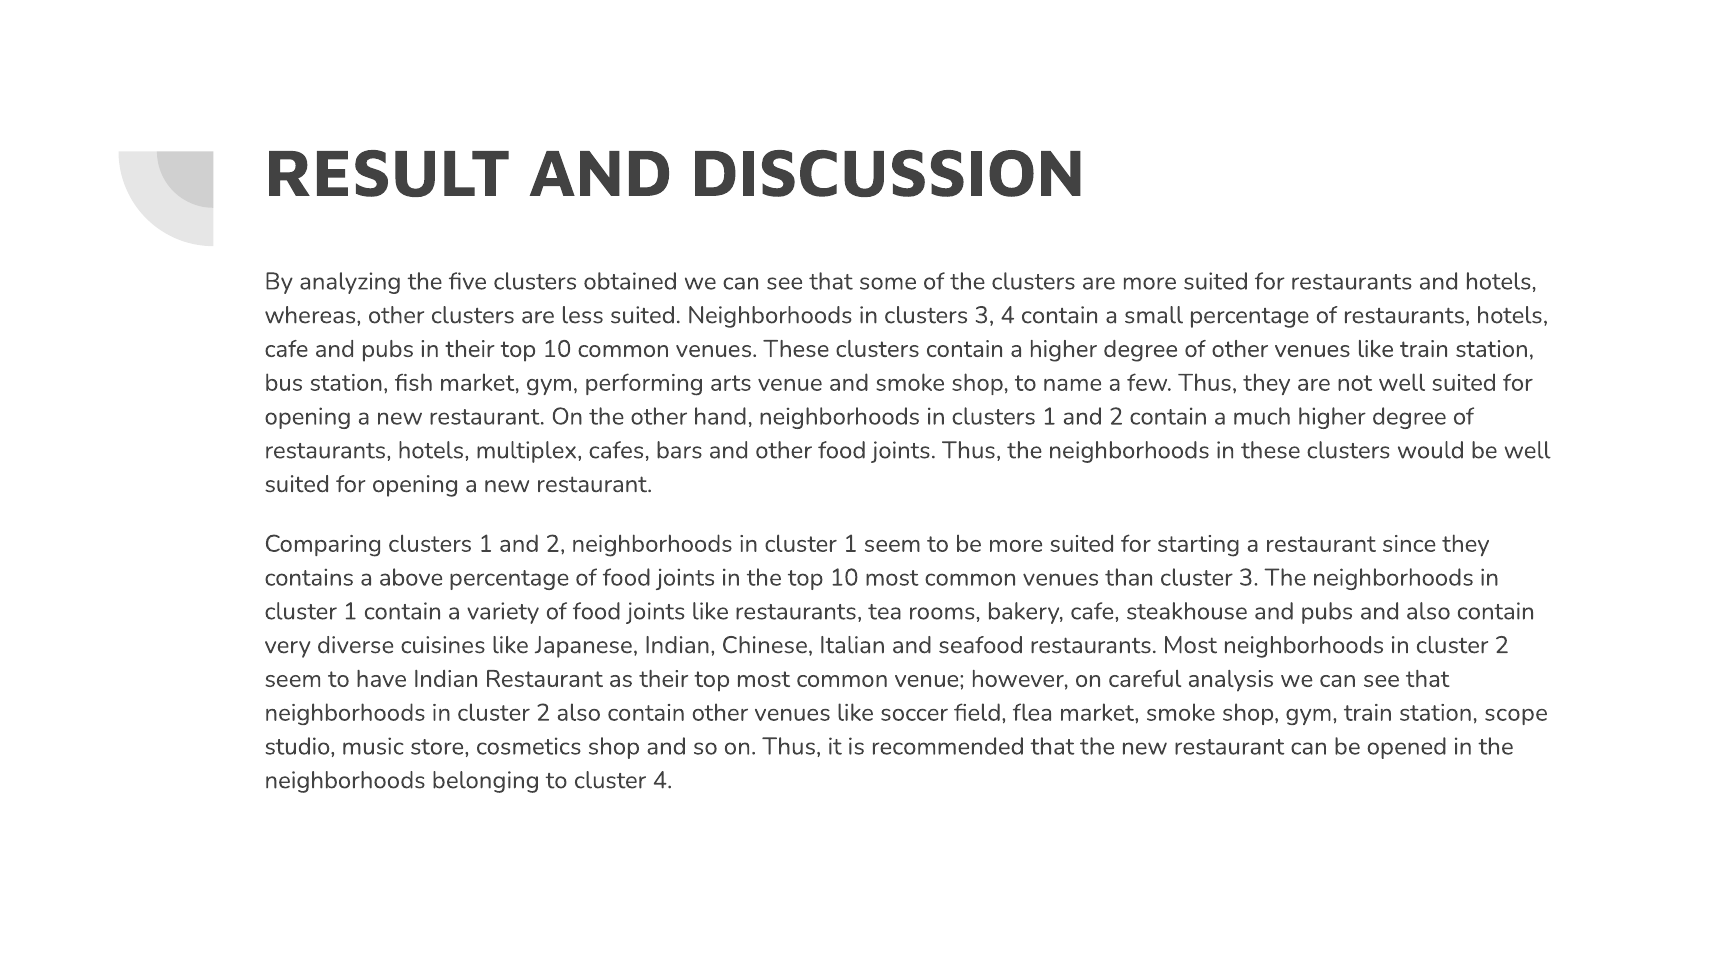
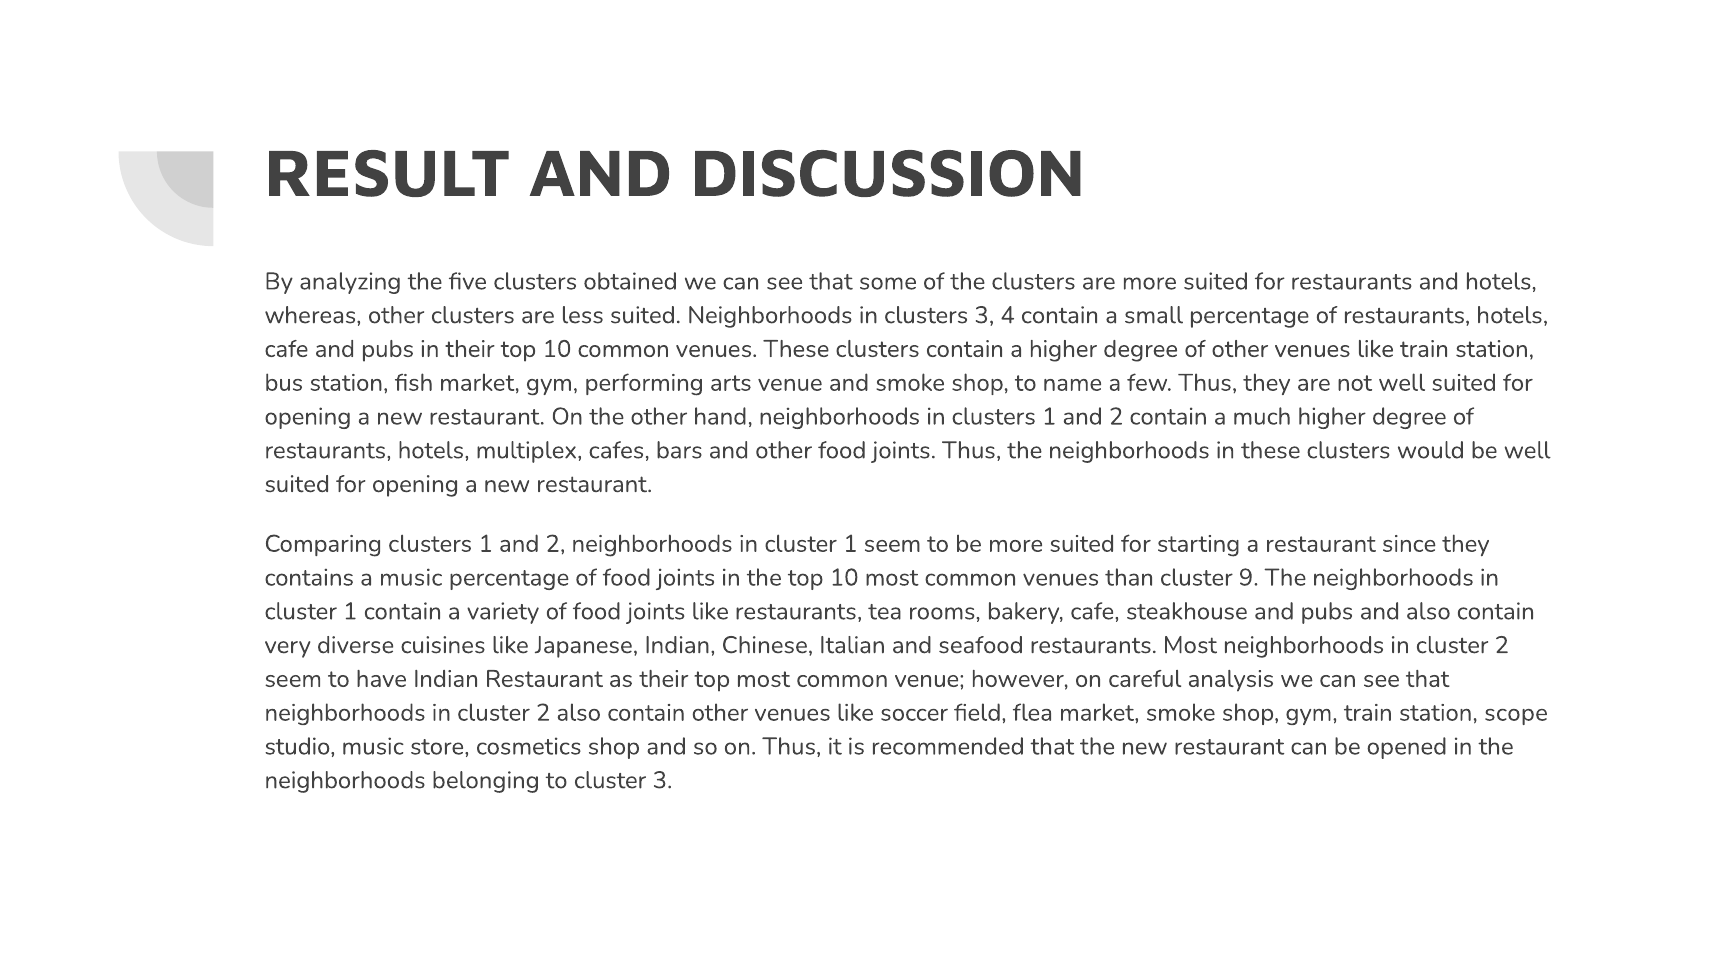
a above: above -> music
cluster 3: 3 -> 9
cluster 4: 4 -> 3
